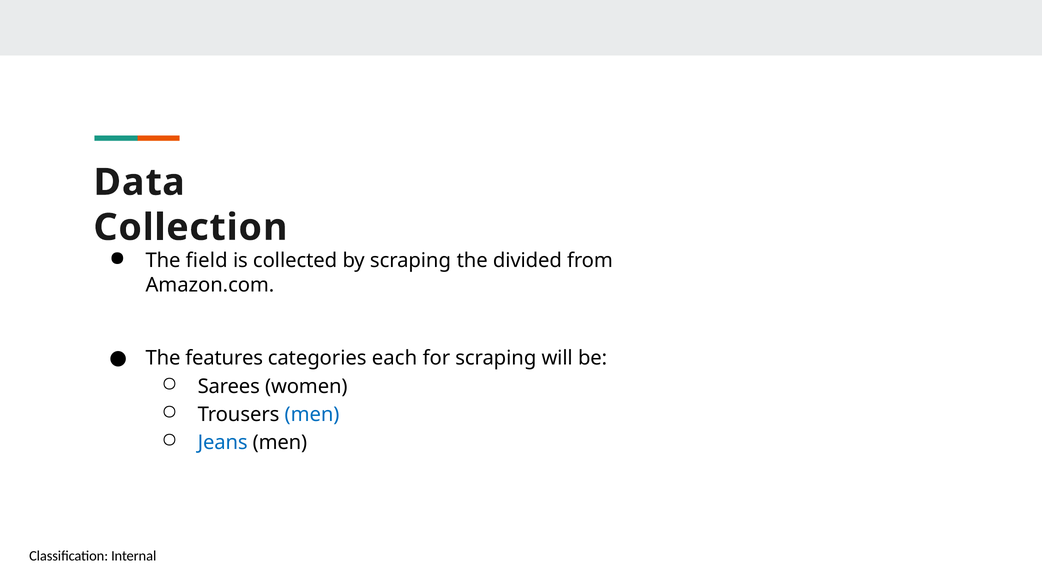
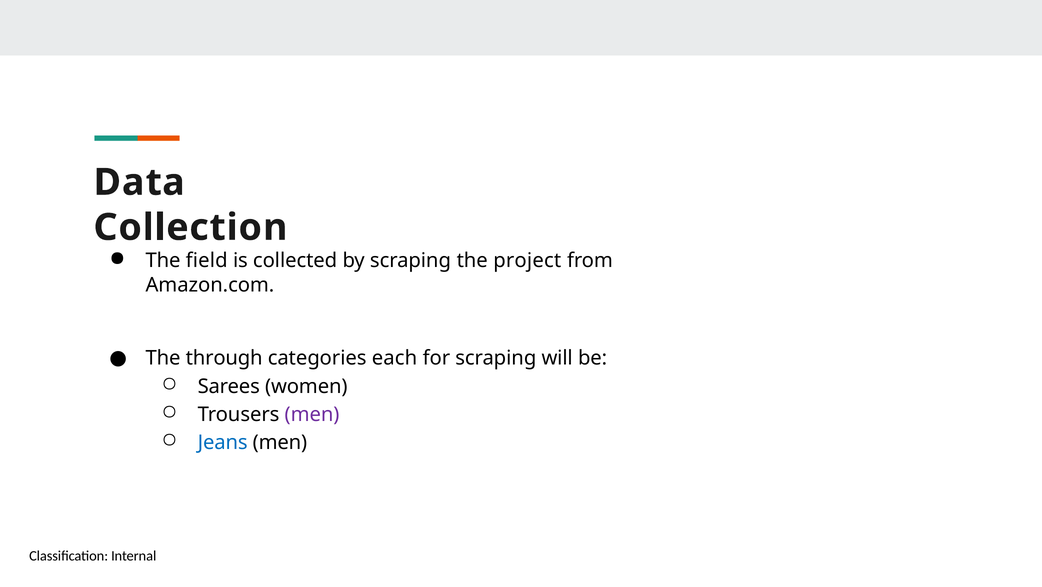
divided: divided -> project
features: features -> through
men at (312, 415) colour: blue -> purple
